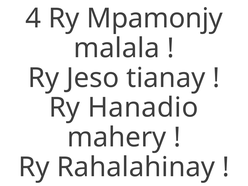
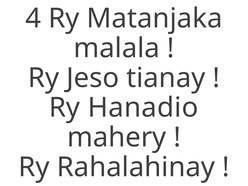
Mpamonjy: Mpamonjy -> Matanjaka
